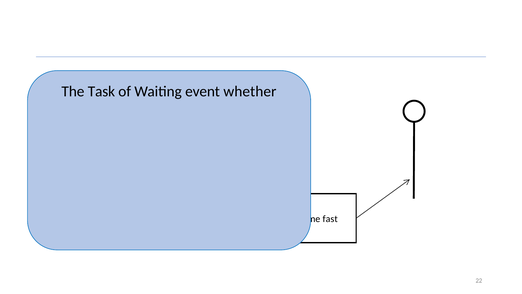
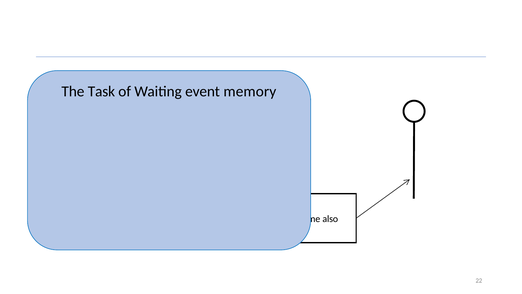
whether: whether -> memory
fast: fast -> also
